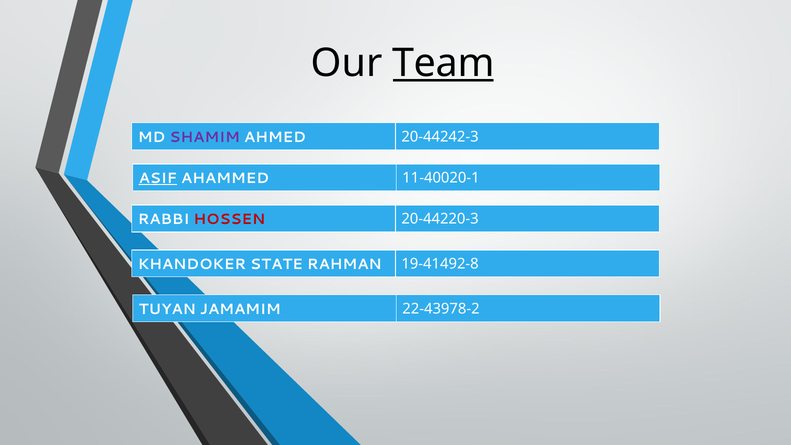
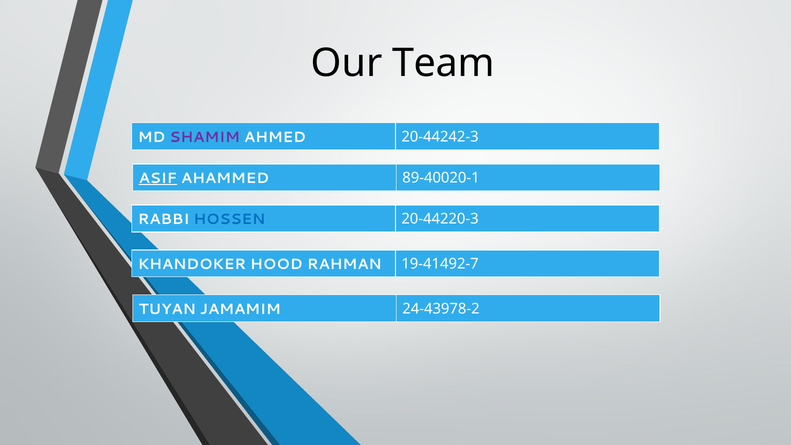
Team underline: present -> none
11-40020-1: 11-40020-1 -> 89-40020-1
HOSSEN colour: red -> blue
STATE: STATE -> HOOD
19-41492-8: 19-41492-8 -> 19-41492-7
22-43978-2: 22-43978-2 -> 24-43978-2
